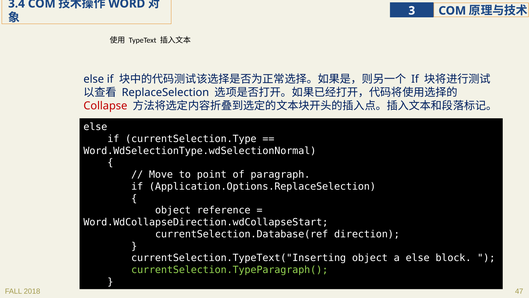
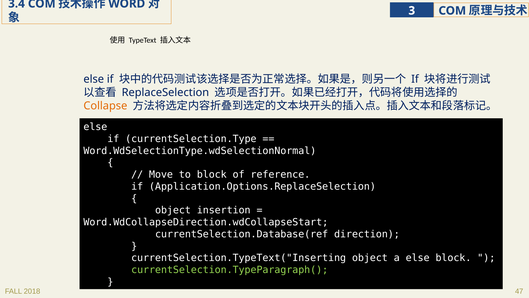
Collapse colour: red -> orange
to point: point -> block
paragraph: paragraph -> reference
reference: reference -> insertion
